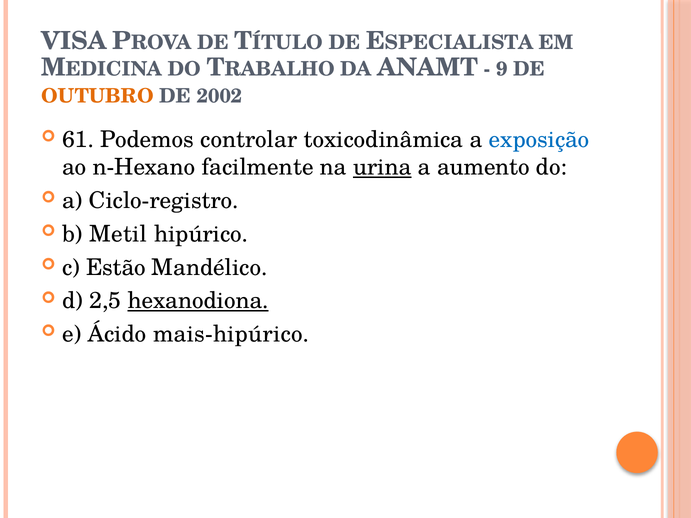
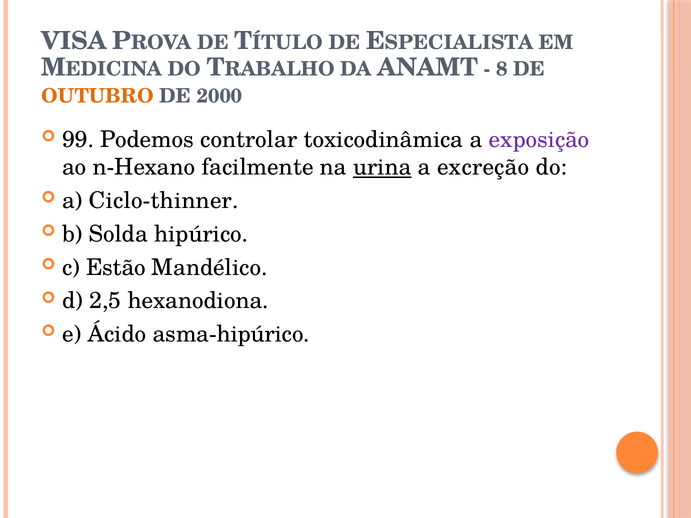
9: 9 -> 8
2002: 2002 -> 2000
61: 61 -> 99
exposição colour: blue -> purple
aumento: aumento -> excreção
Ciclo-registro: Ciclo-registro -> Ciclo-thinner
Metil: Metil -> Solda
hexanodiona underline: present -> none
mais-hipúrico: mais-hipúrico -> asma-hipúrico
